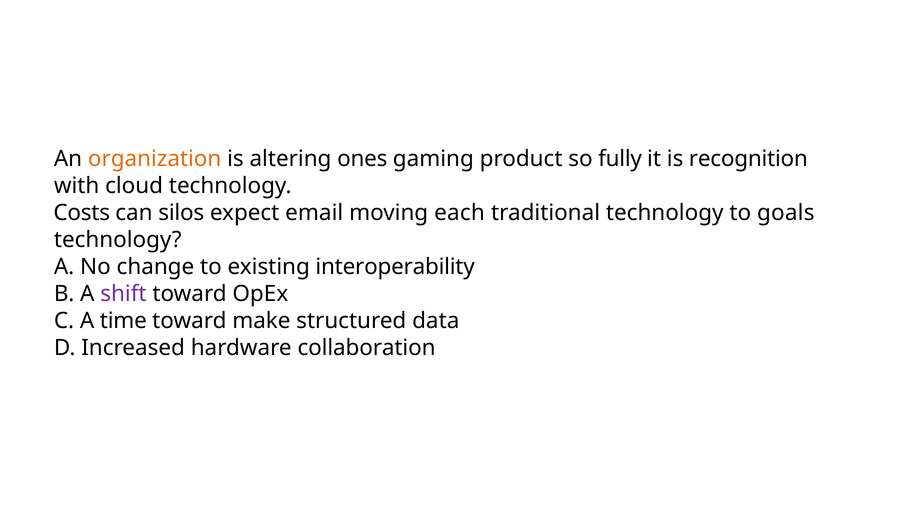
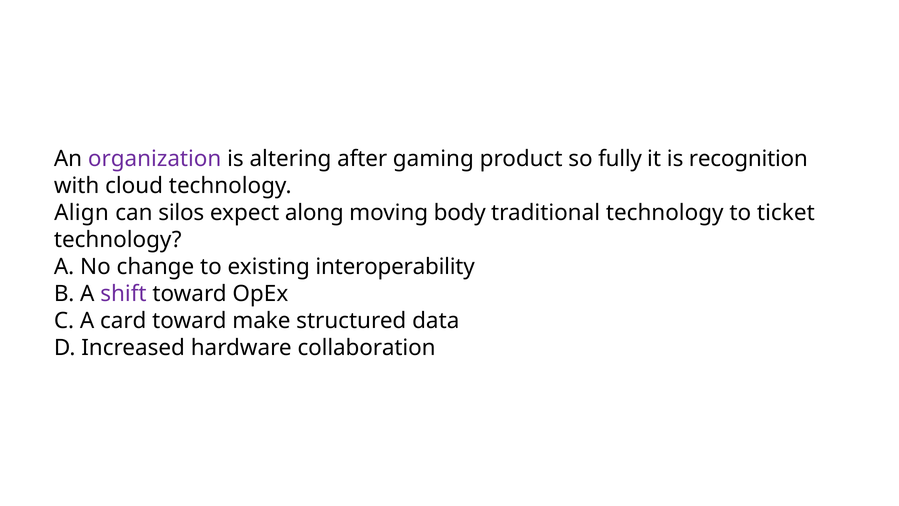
organization colour: orange -> purple
ones: ones -> after
Costs: Costs -> Align
email: email -> along
each: each -> body
goals: goals -> ticket
time: time -> card
